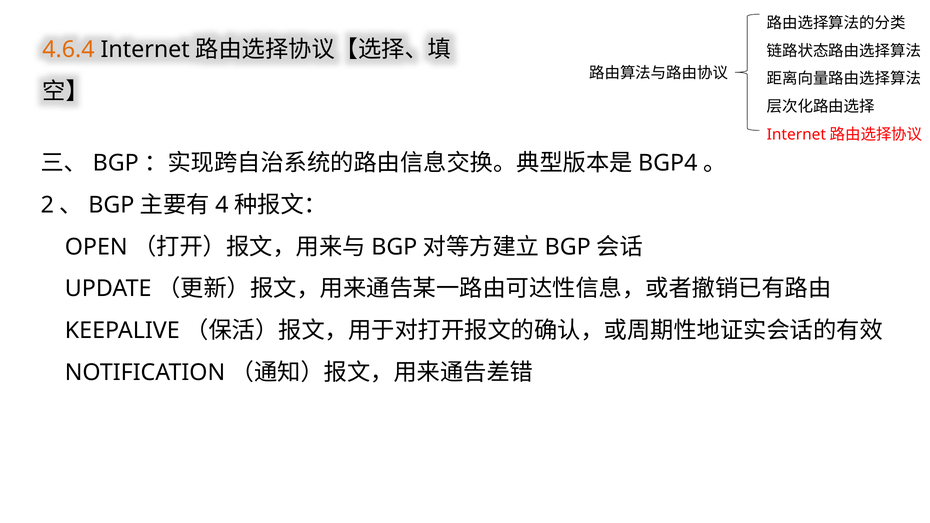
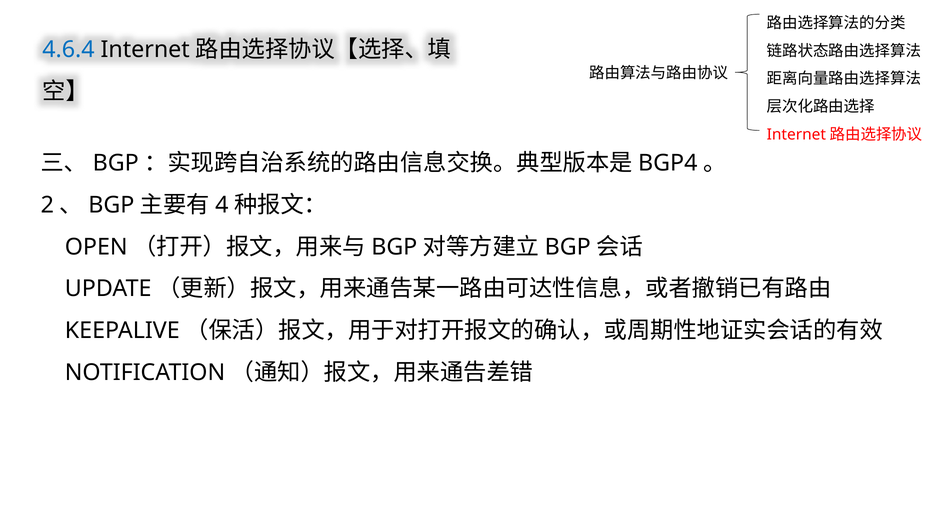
4.6.4 colour: orange -> blue
